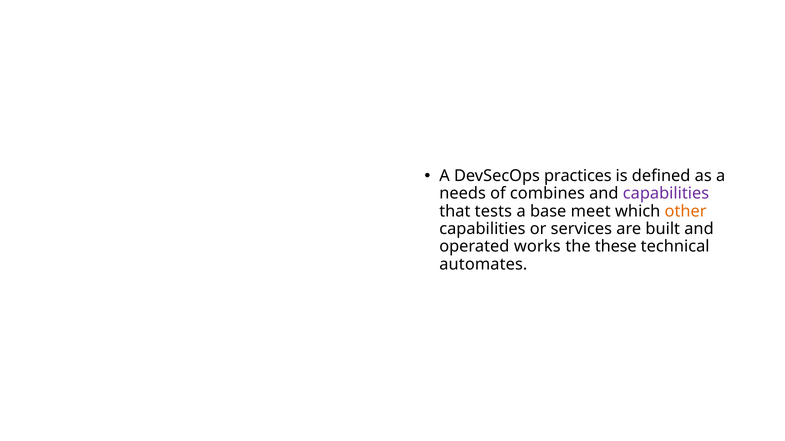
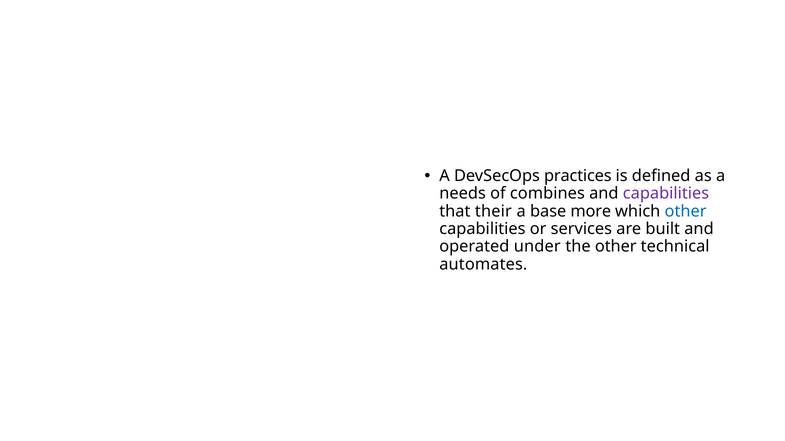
tests: tests -> their
meet: meet -> more
other at (686, 211) colour: orange -> blue
works: works -> under
the these: these -> other
